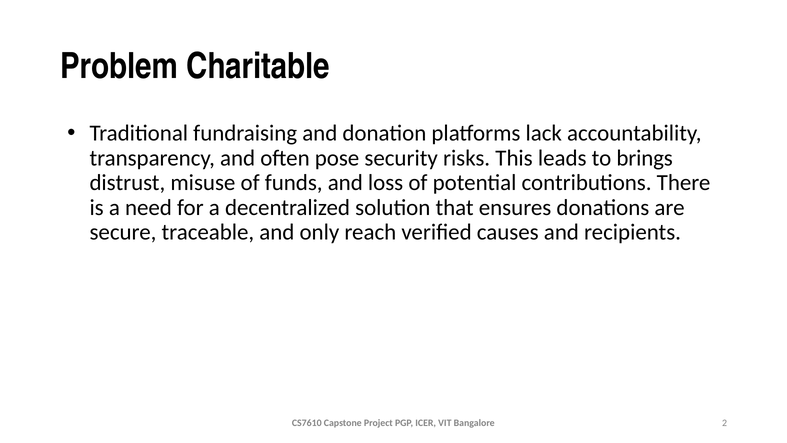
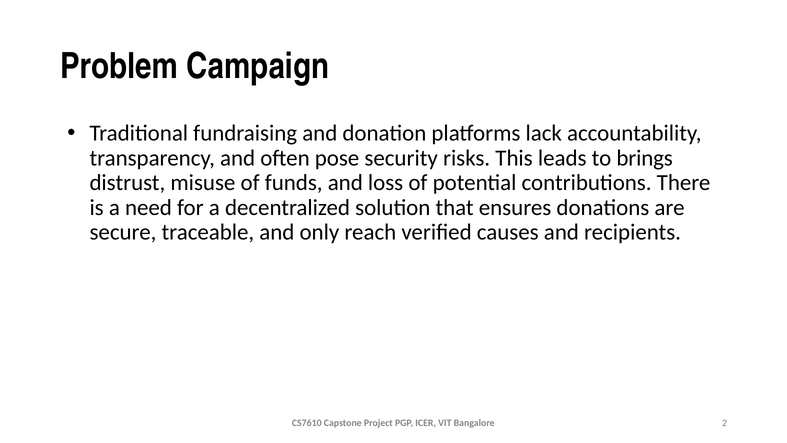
Charitable: Charitable -> Campaign
